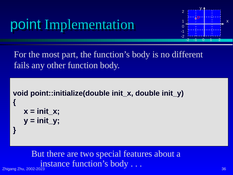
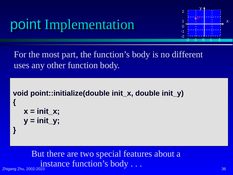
fails: fails -> uses
